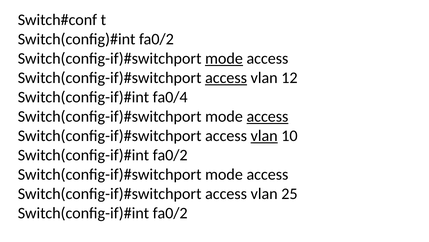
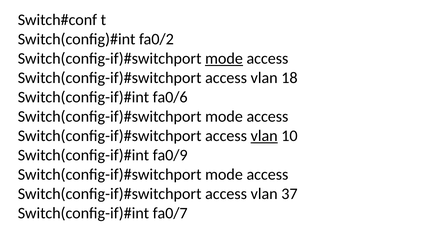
access at (226, 78) underline: present -> none
12: 12 -> 18
fa0/4: fa0/4 -> fa0/6
access at (267, 116) underline: present -> none
fa0/2 at (170, 155): fa0/2 -> fa0/9
25: 25 -> 37
fa0/2 at (170, 213): fa0/2 -> fa0/7
